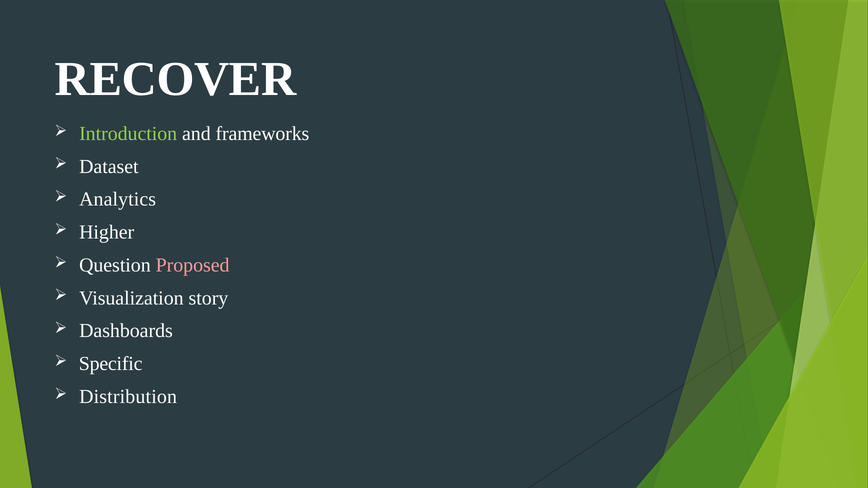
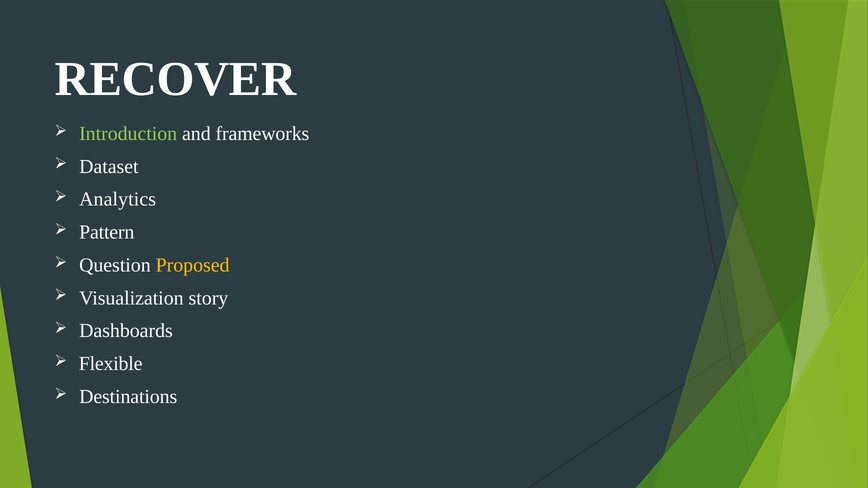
Higher: Higher -> Pattern
Proposed colour: pink -> yellow
Specific: Specific -> Flexible
Distribution: Distribution -> Destinations
